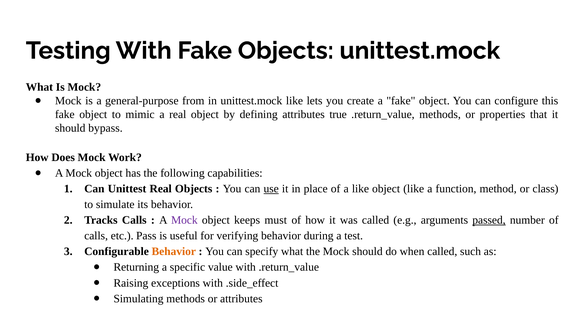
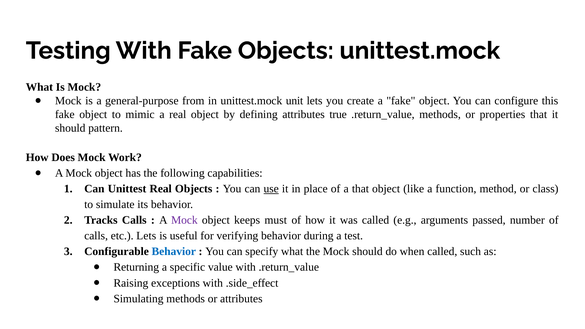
unittest.mock like: like -> unit
bypass: bypass -> pattern
a like: like -> that
passed underline: present -> none
etc Pass: Pass -> Lets
Behavior at (174, 252) colour: orange -> blue
